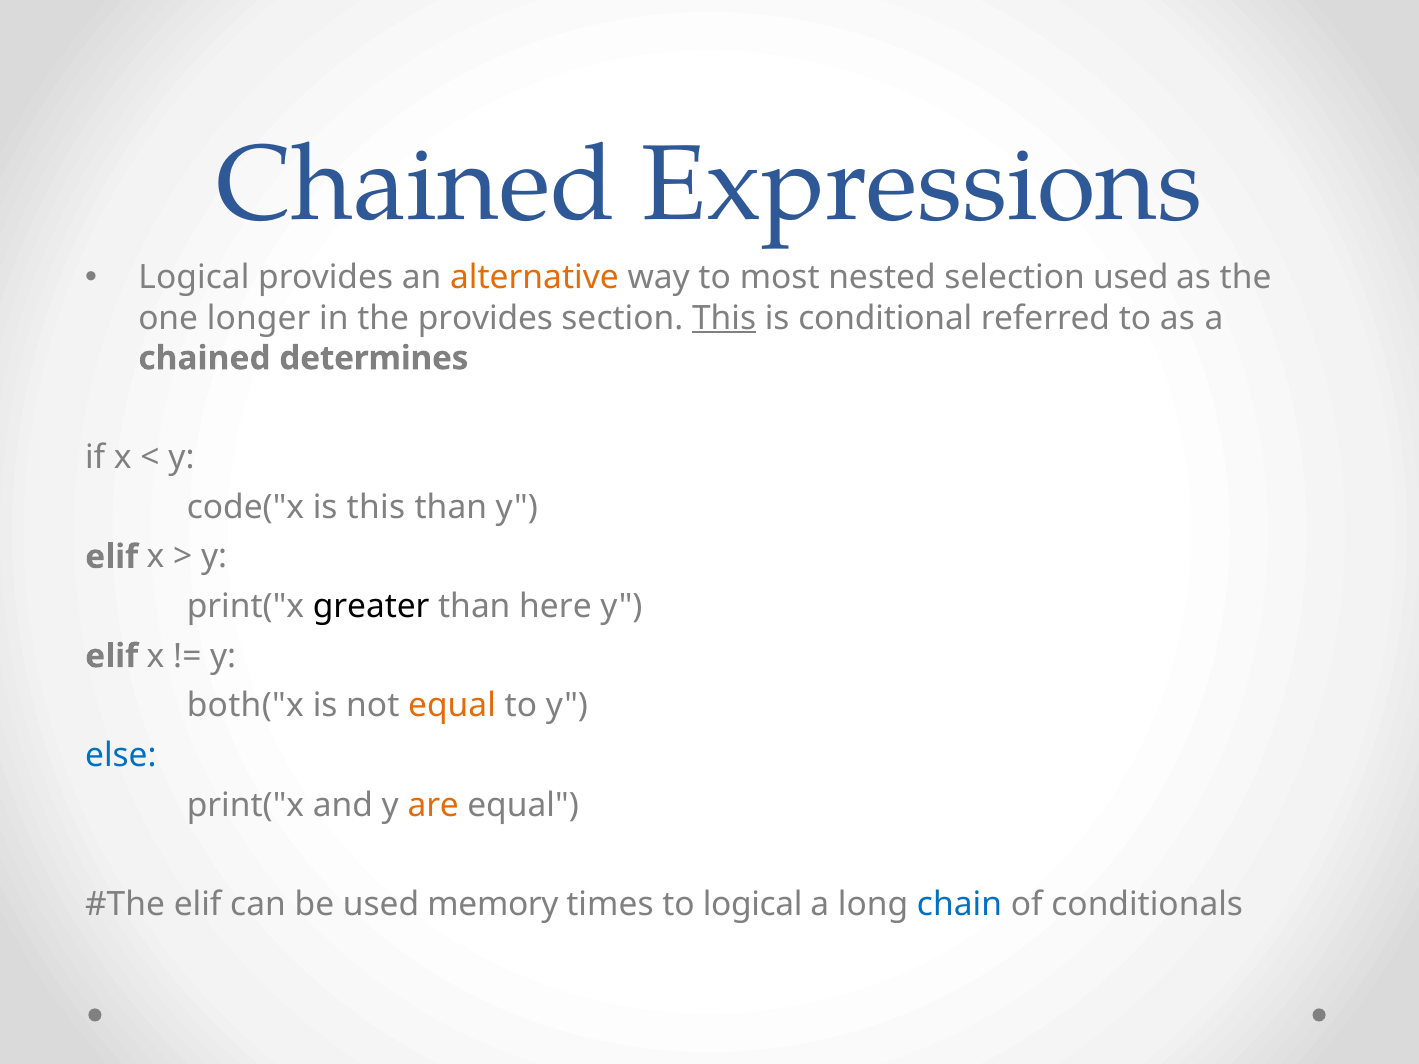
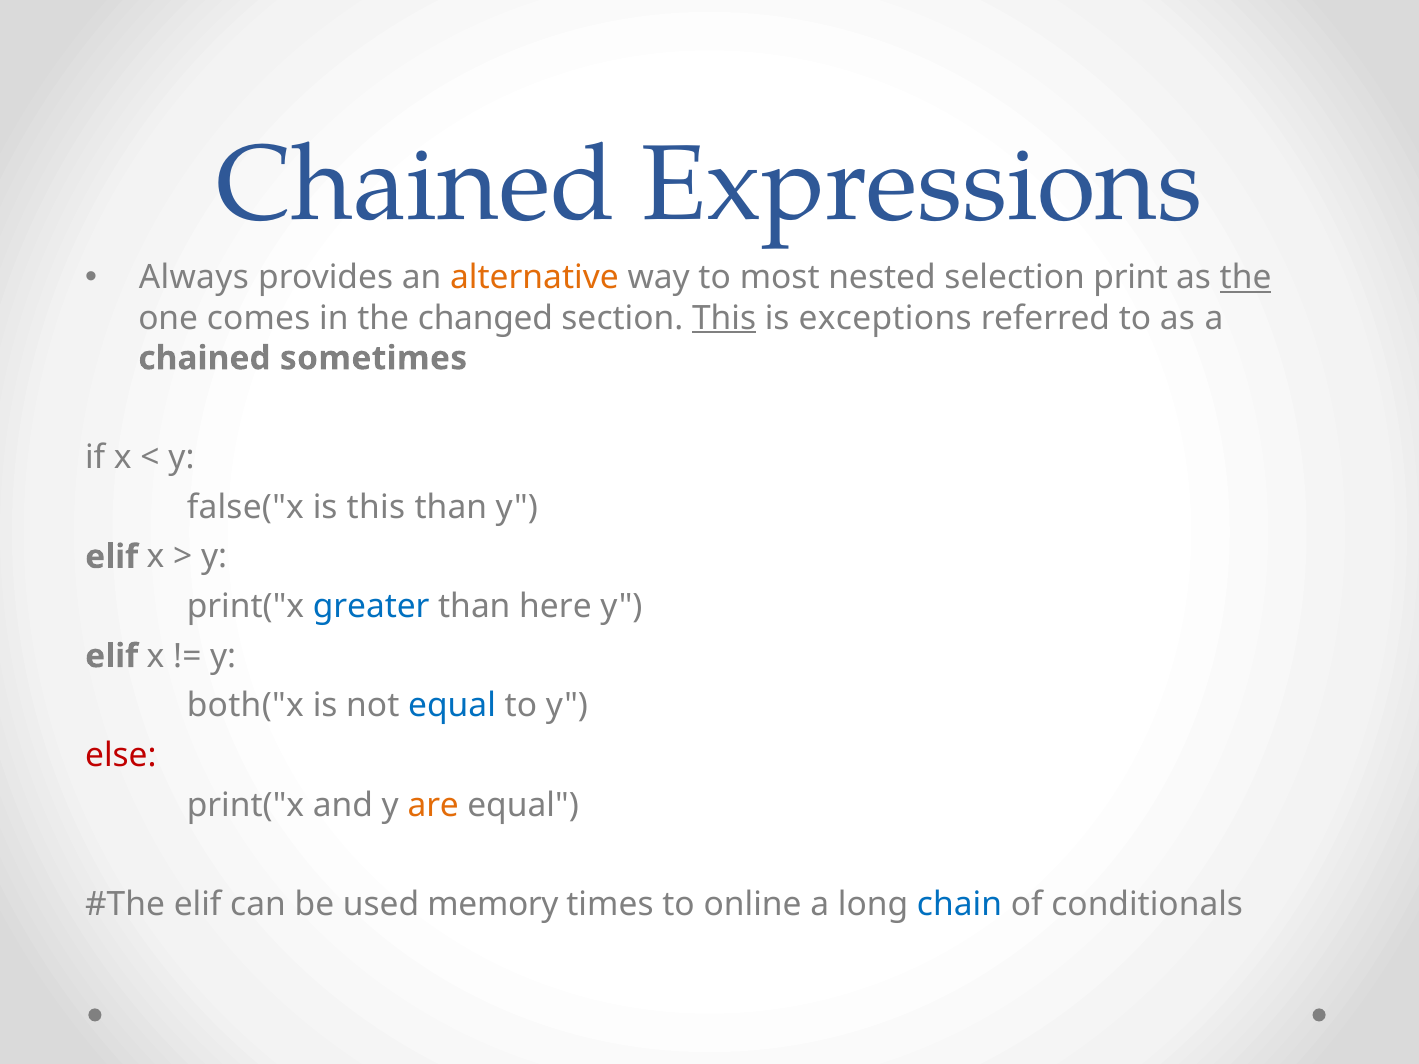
Logical at (194, 278): Logical -> Always
selection used: used -> print
the at (1246, 278) underline: none -> present
longer: longer -> comes
the provides: provides -> changed
conditional: conditional -> exceptions
determines: determines -> sometimes
code("x: code("x -> false("x
greater colour: black -> blue
equal at (452, 706) colour: orange -> blue
else colour: blue -> red
to logical: logical -> online
